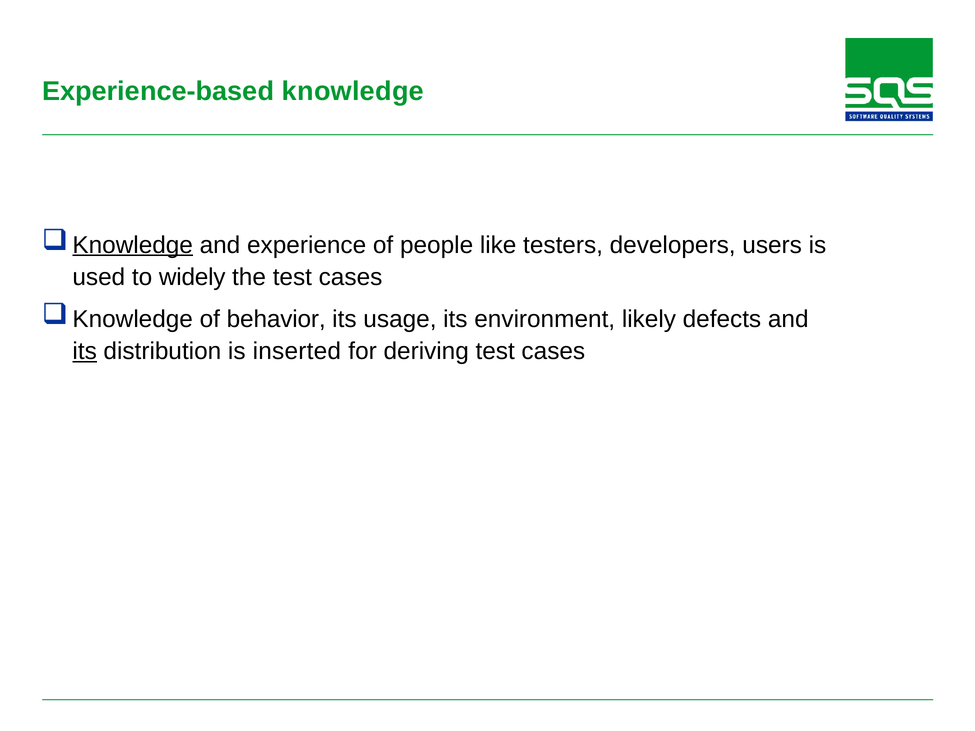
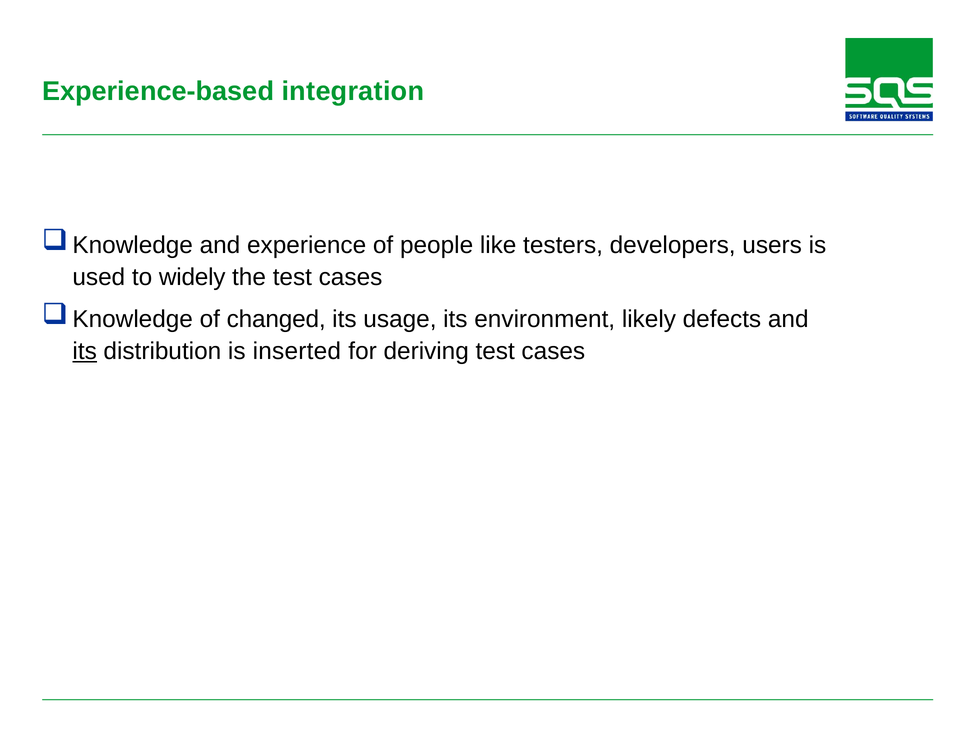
Experience-based knowledge: knowledge -> integration
Knowledge at (133, 245) underline: present -> none
behavior: behavior -> changed
